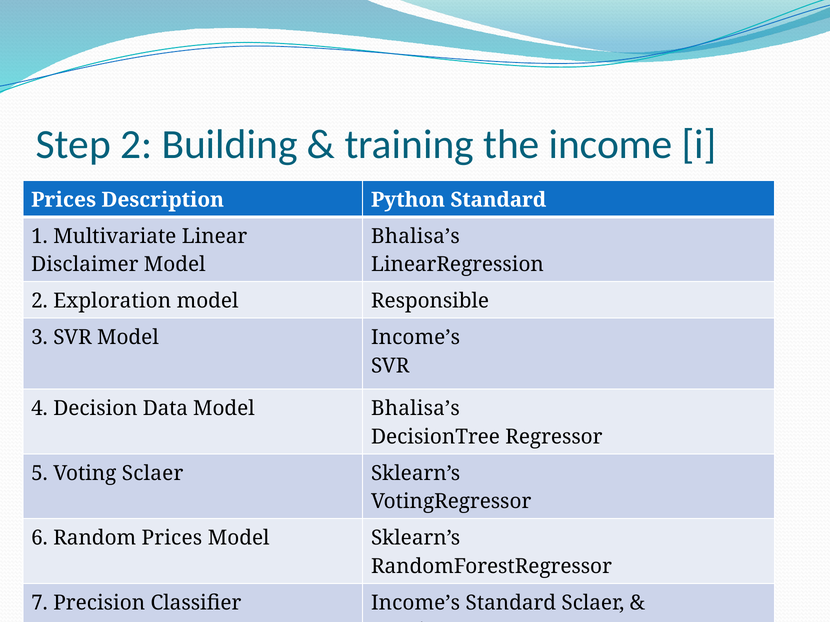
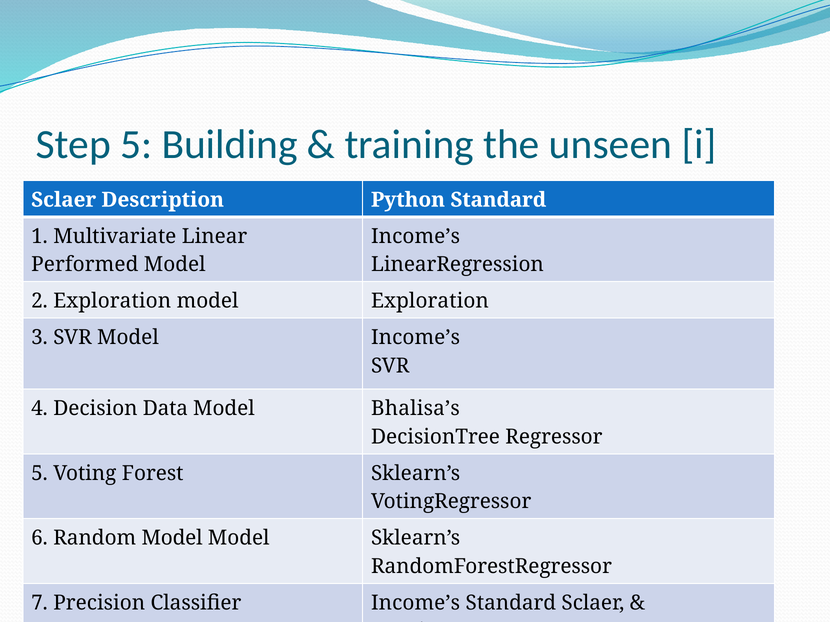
Step 2: 2 -> 5
income: income -> unseen
Prices at (64, 200): Prices -> Sclaer
Bhalisa’s at (415, 237): Bhalisa’s -> Income’s
Disclaimer: Disclaimer -> Performed
model Responsible: Responsible -> Exploration
Voting Sclaer: Sclaer -> Forest
Random Prices: Prices -> Model
